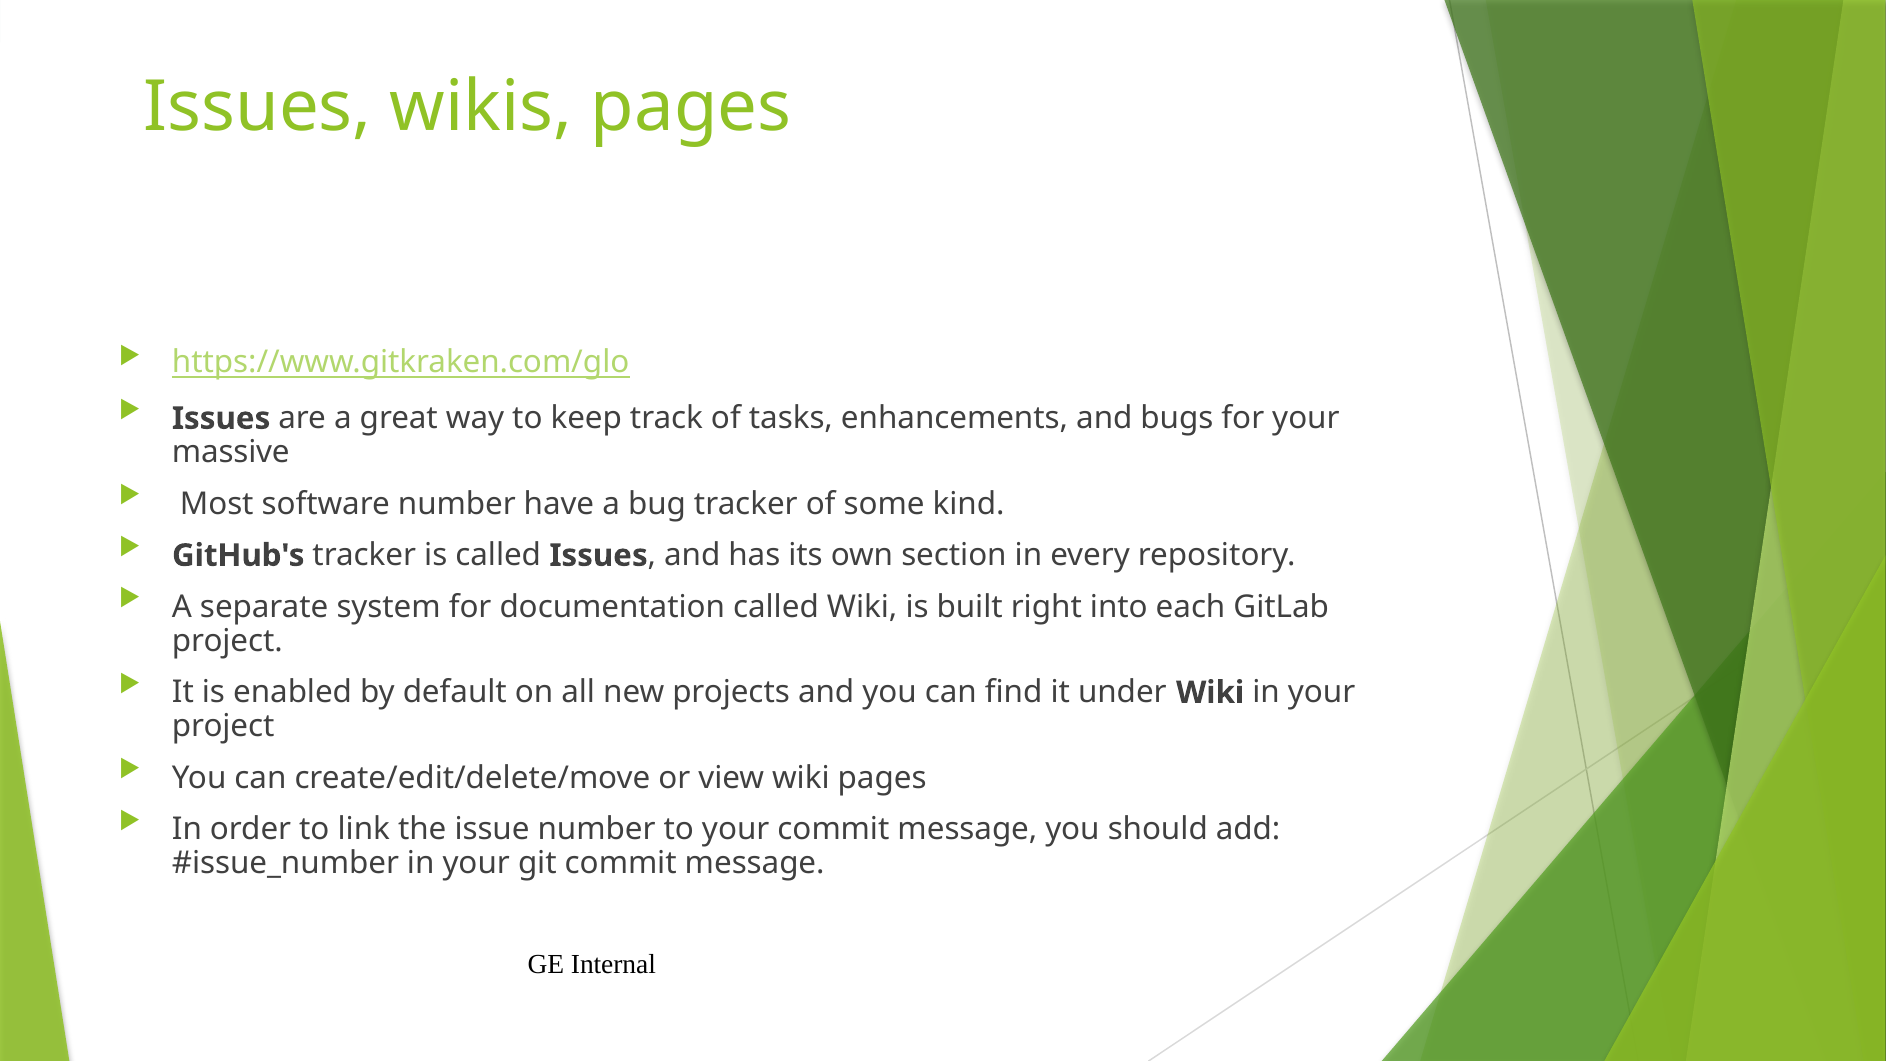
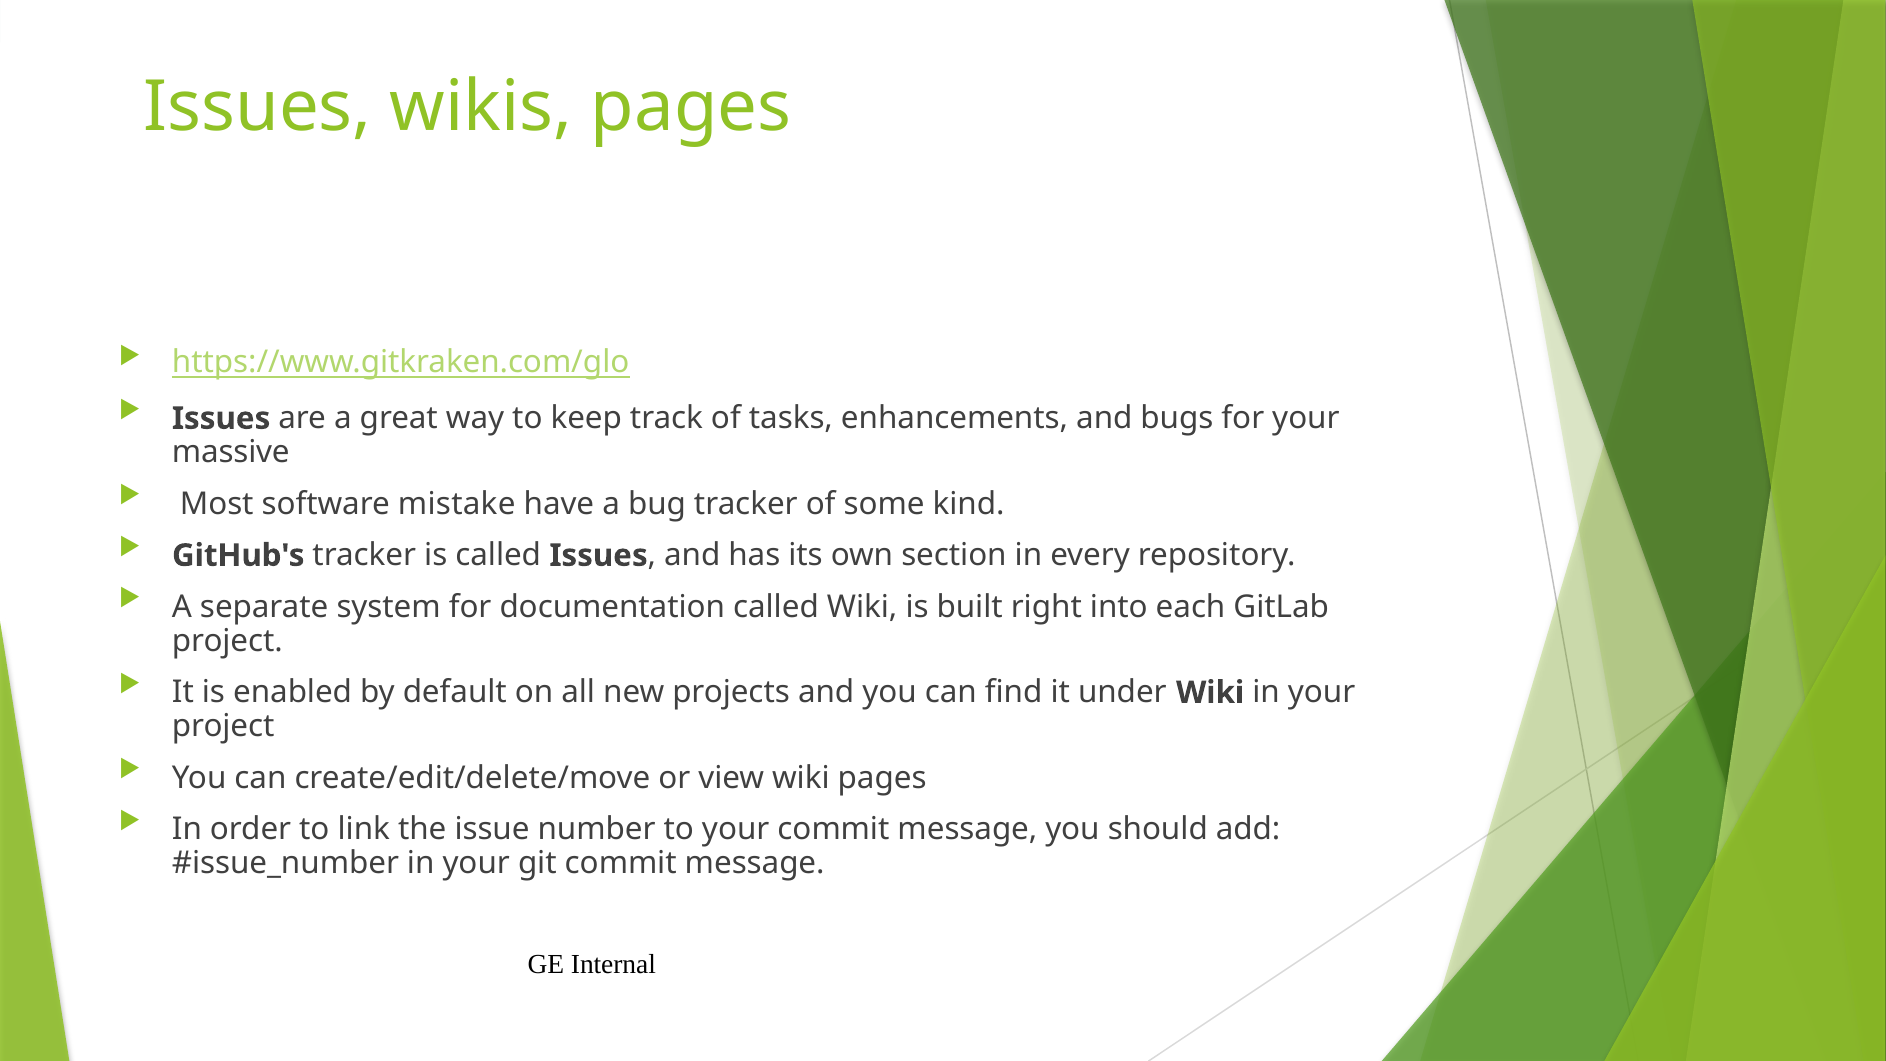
software number: number -> mistake
